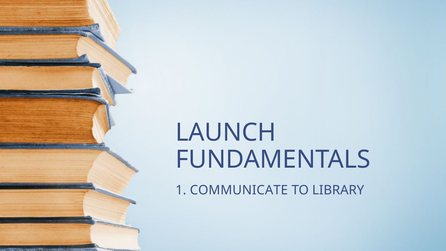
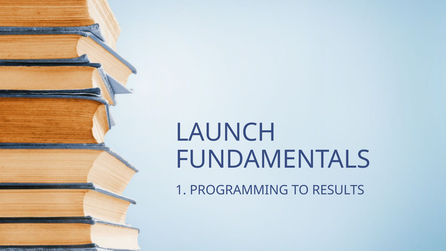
COMMUNICATE: COMMUNICATE -> PROGRAMMING
LIBRARY: LIBRARY -> RESULTS
